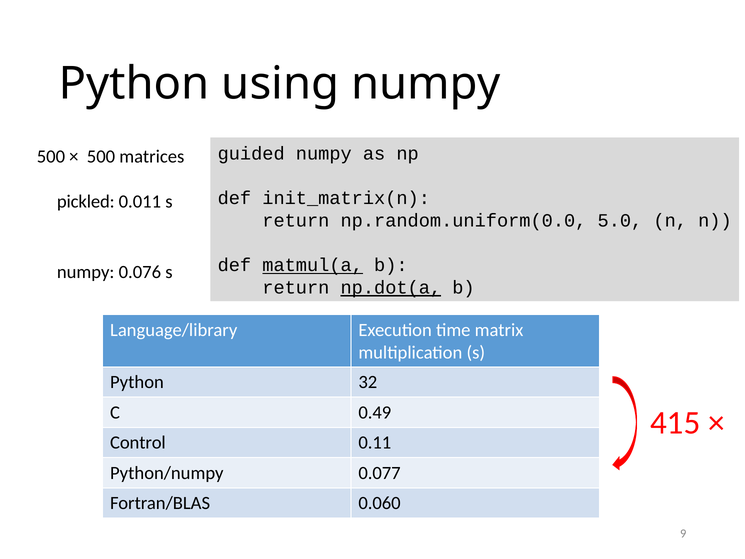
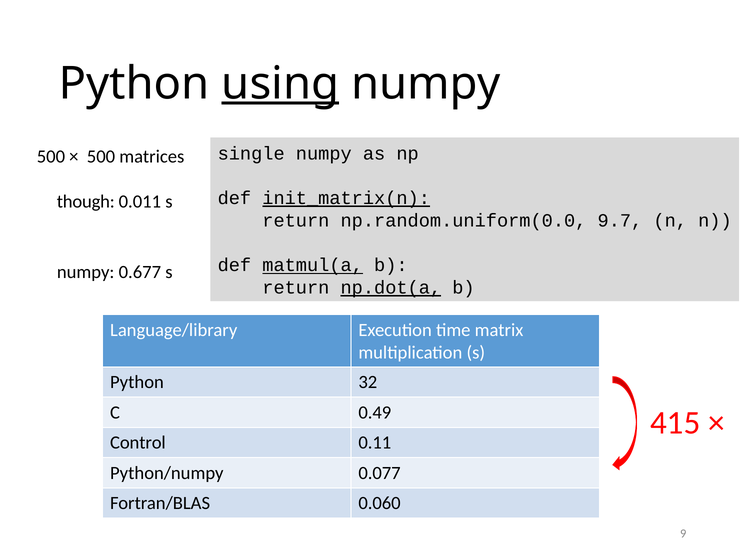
using underline: none -> present
guided: guided -> single
init_matrix(n underline: none -> present
pickled: pickled -> though
5.0: 5.0 -> 9.7
0.076: 0.076 -> 0.677
